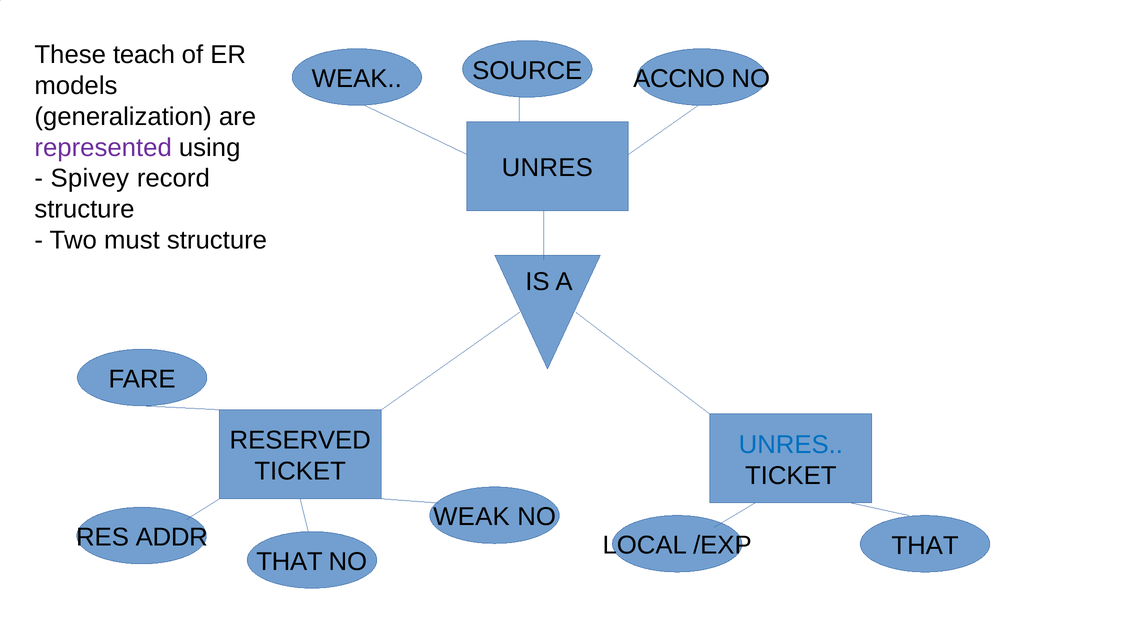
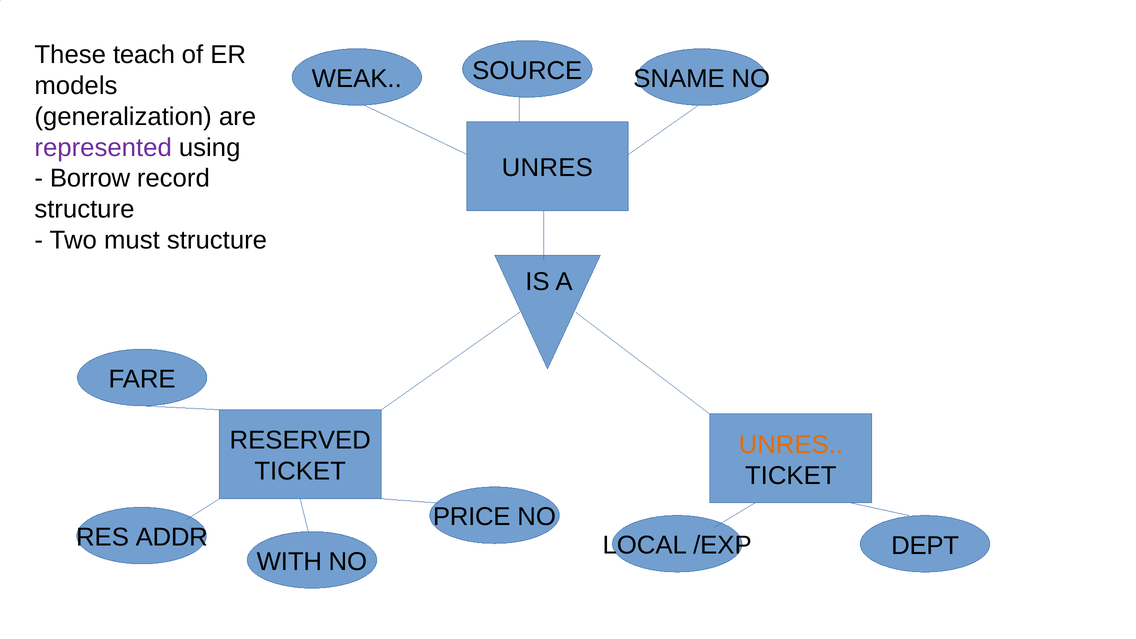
ACCNO: ACCNO -> SNAME
Spivey: Spivey -> Borrow
UNRES at (791, 445) colour: blue -> orange
WEAK at (471, 517): WEAK -> PRICE
/EXP THAT: THAT -> DEPT
THAT at (289, 562): THAT -> WITH
